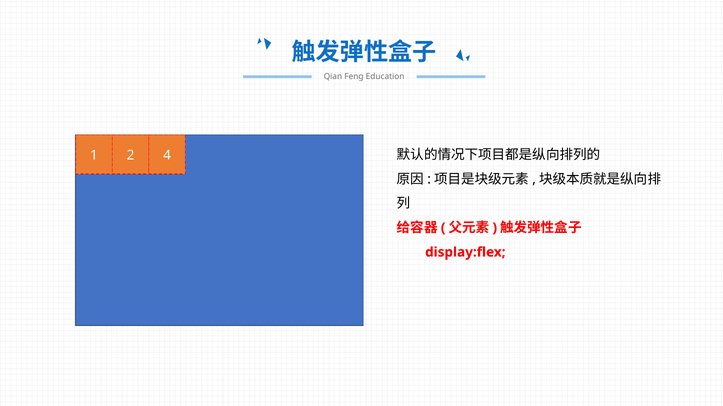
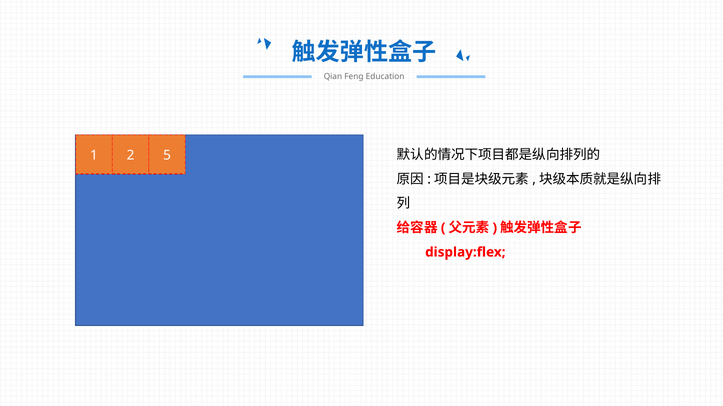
4: 4 -> 5
